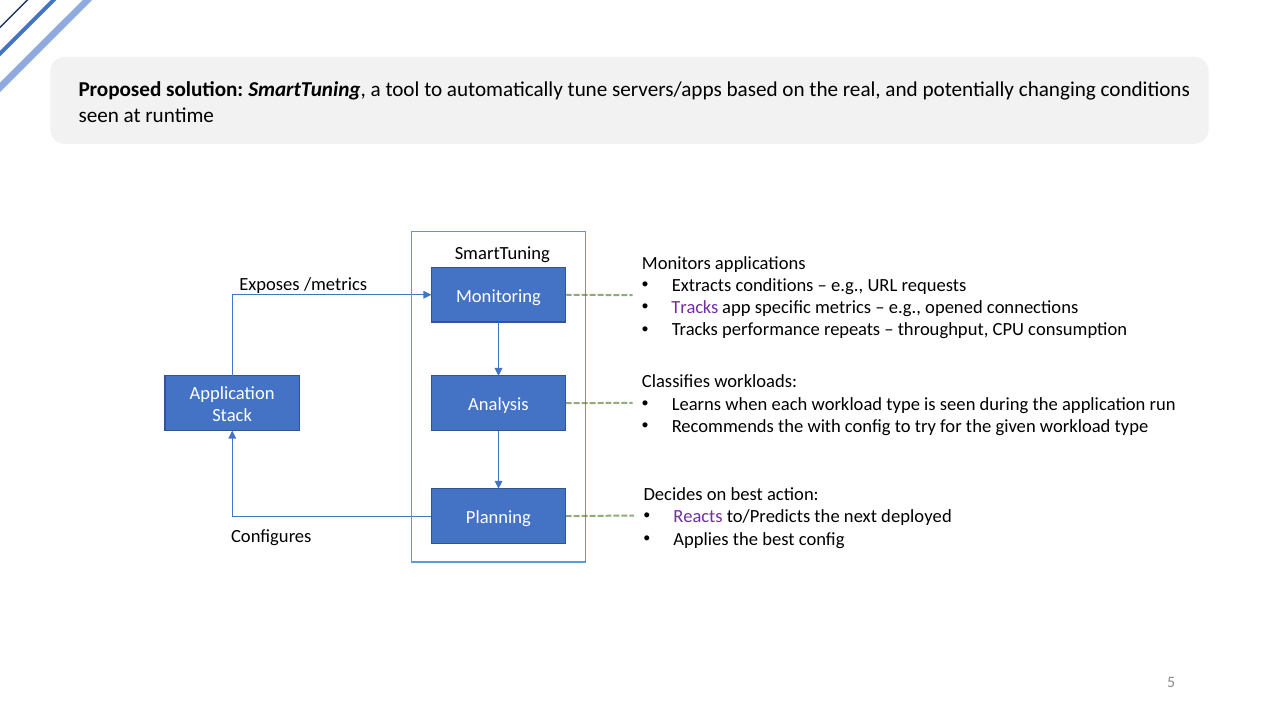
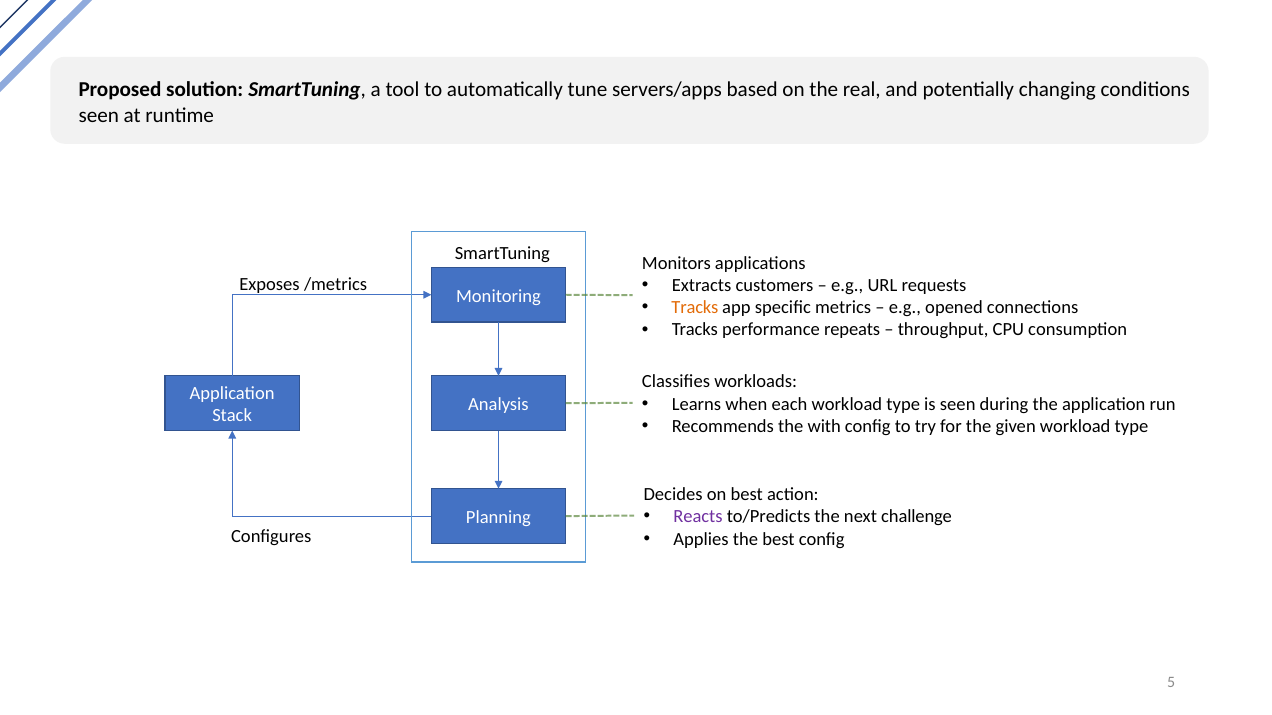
Extracts conditions: conditions -> customers
Tracks at (695, 308) colour: purple -> orange
deployed: deployed -> challenge
